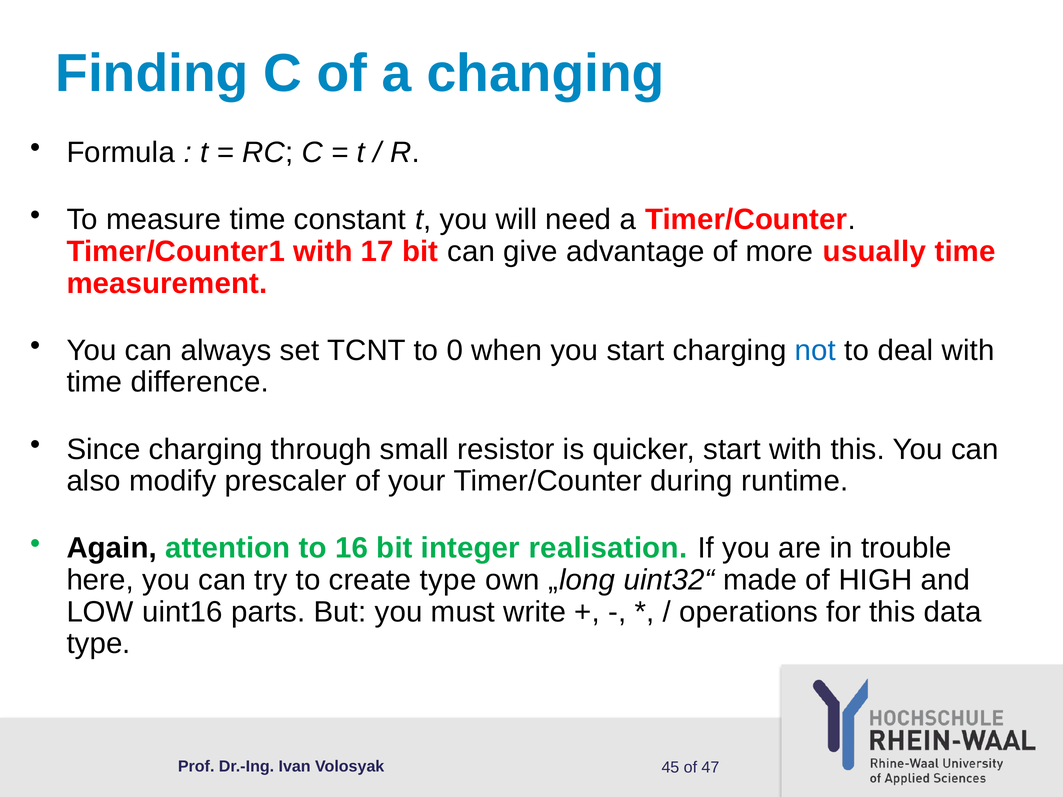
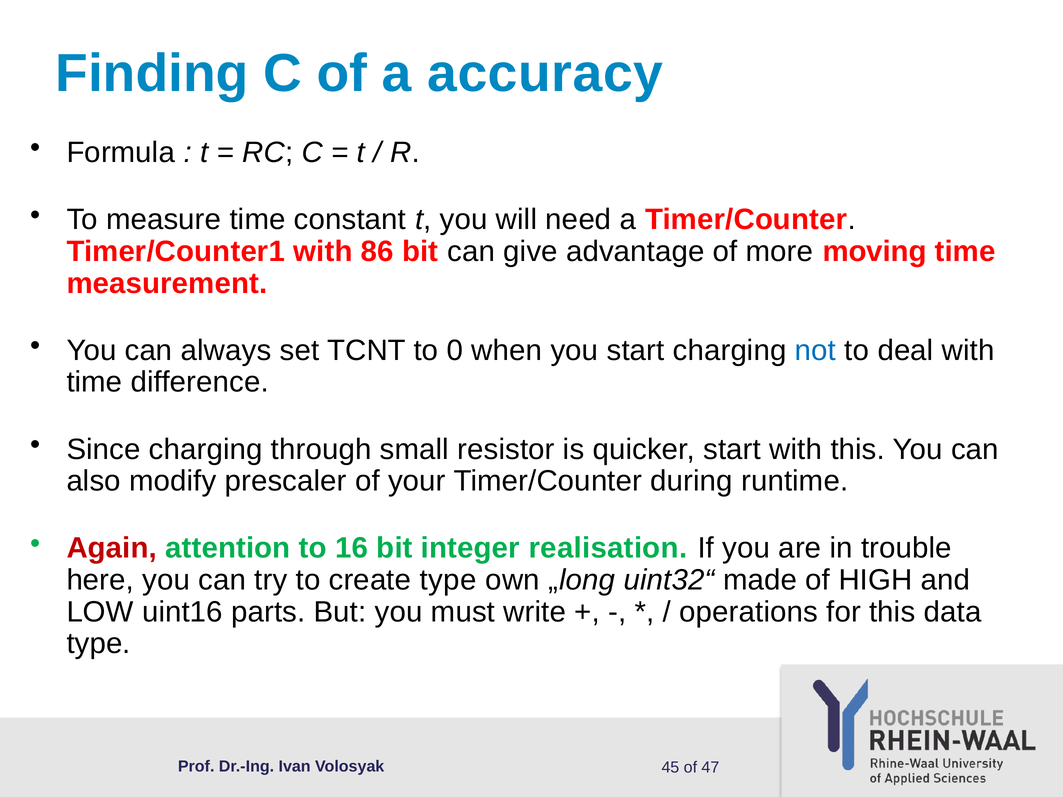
changing: changing -> accuracy
17: 17 -> 86
usually: usually -> moving
Again colour: black -> red
